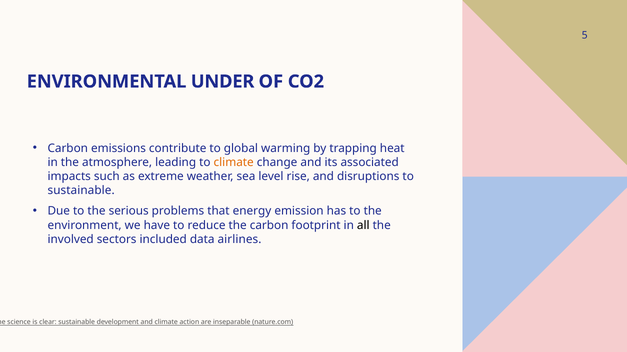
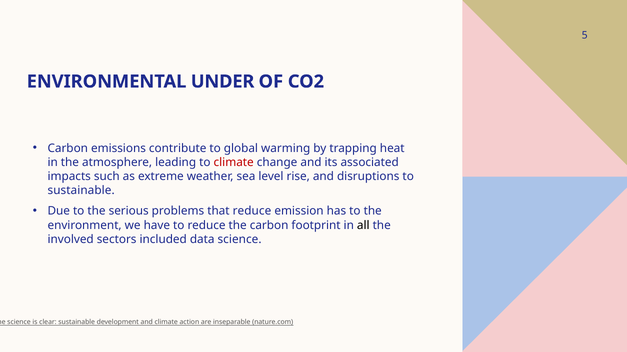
climate at (234, 163) colour: orange -> red
that energy: energy -> reduce
data airlines: airlines -> science
